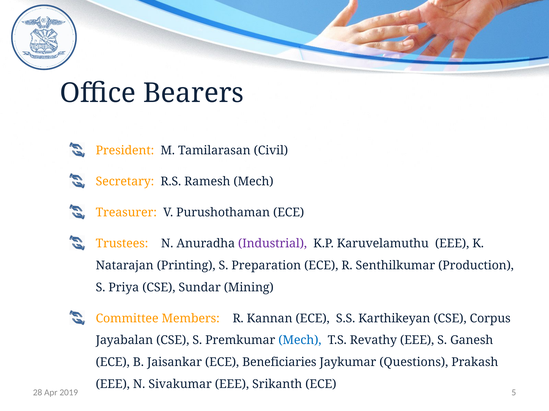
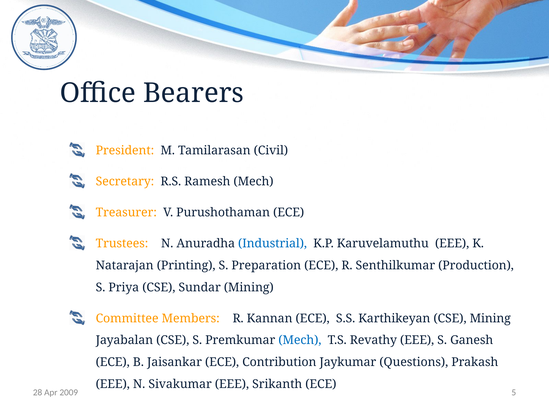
Industrial colour: purple -> blue
CSE Corpus: Corpus -> Mining
Beneficiaries: Beneficiaries -> Contribution
2019: 2019 -> 2009
